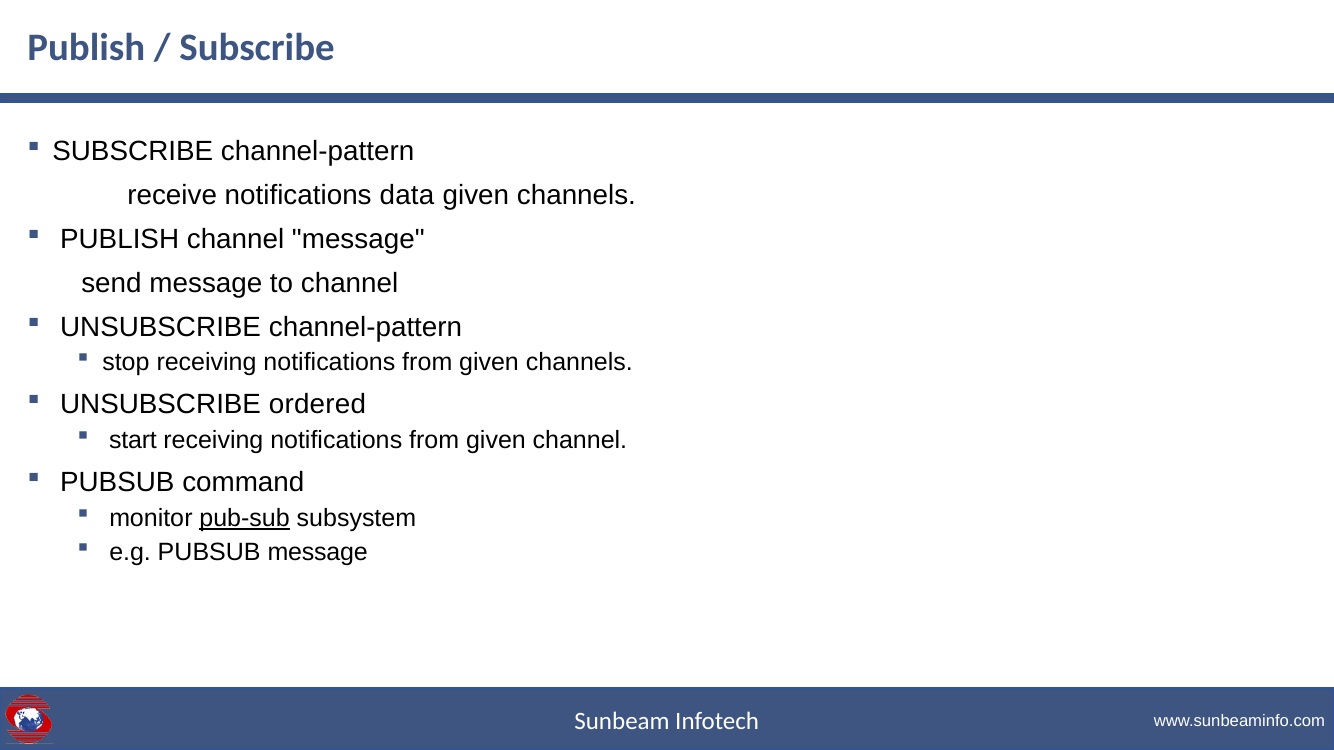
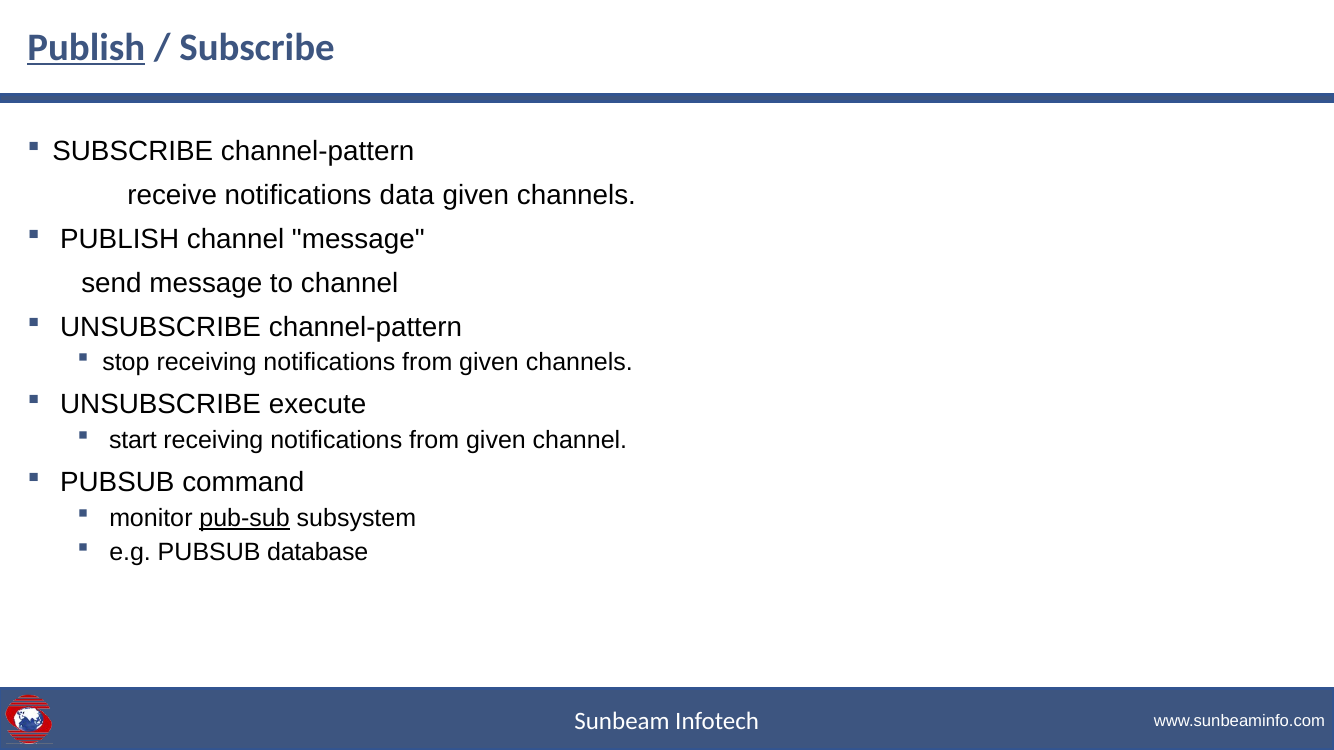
Publish at (86, 47) underline: none -> present
ordered: ordered -> execute
PUBSUB message: message -> database
